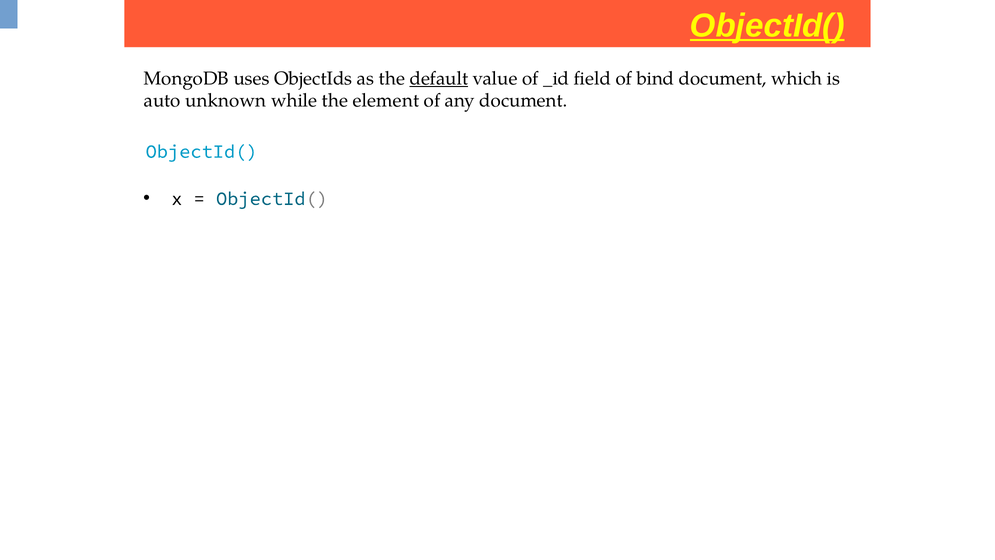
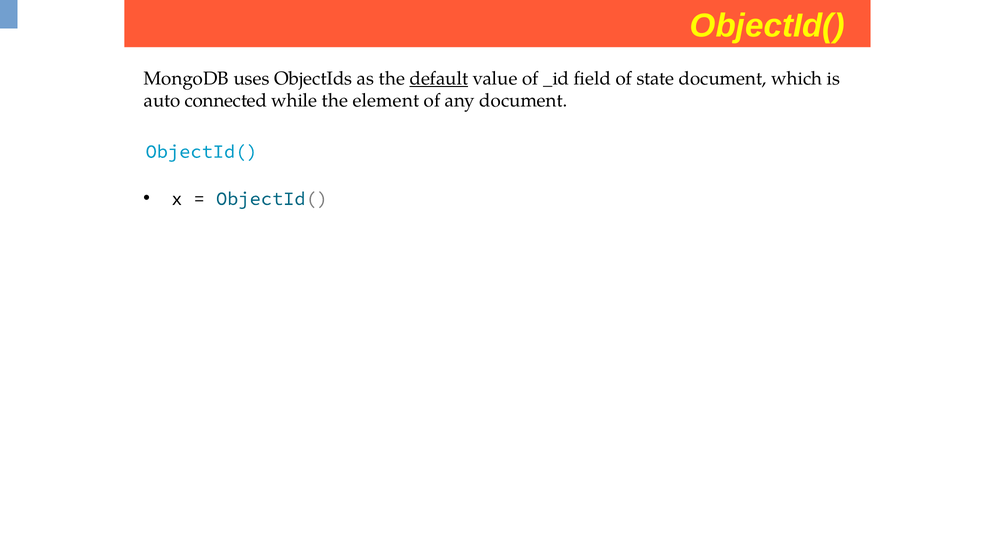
ObjectId( at (767, 26) underline: present -> none
bind: bind -> state
unknown: unknown -> connected
